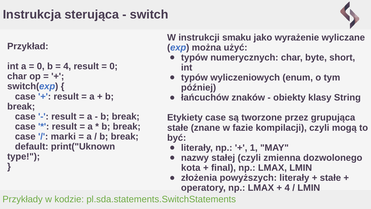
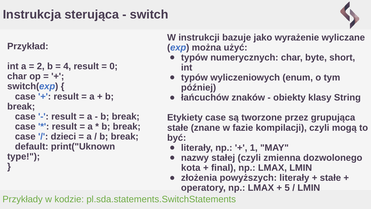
smaku: smaku -> bazuje
0 at (41, 66): 0 -> 2
marki: marki -> dzieci
4 at (287, 188): 4 -> 5
